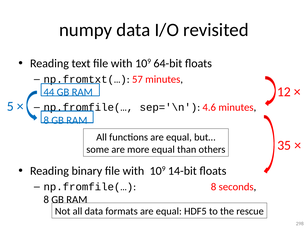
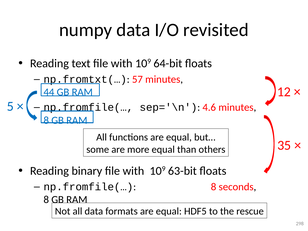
14-bit: 14-bit -> 63-bit
